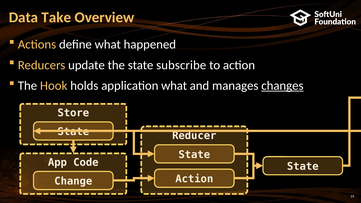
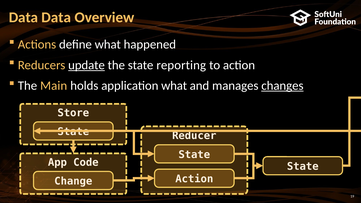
Data Take: Take -> Data
update underline: none -> present
subscribe: subscribe -> reporting
Hook: Hook -> Main
